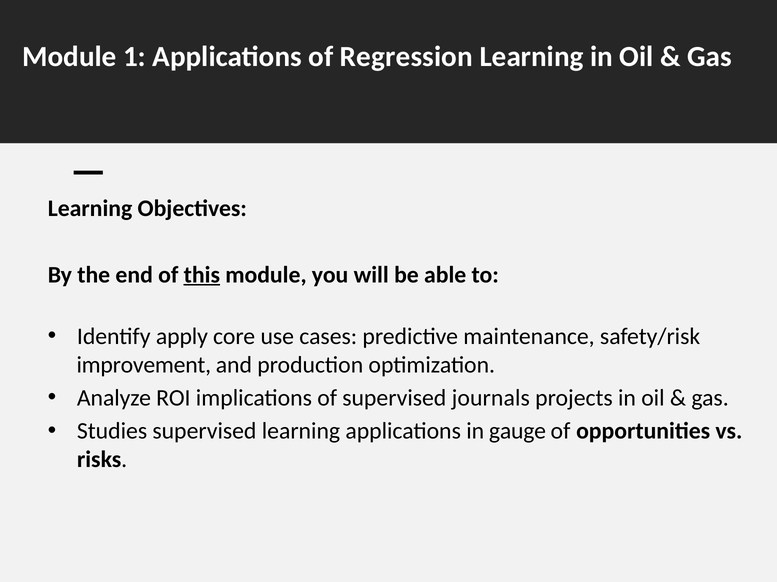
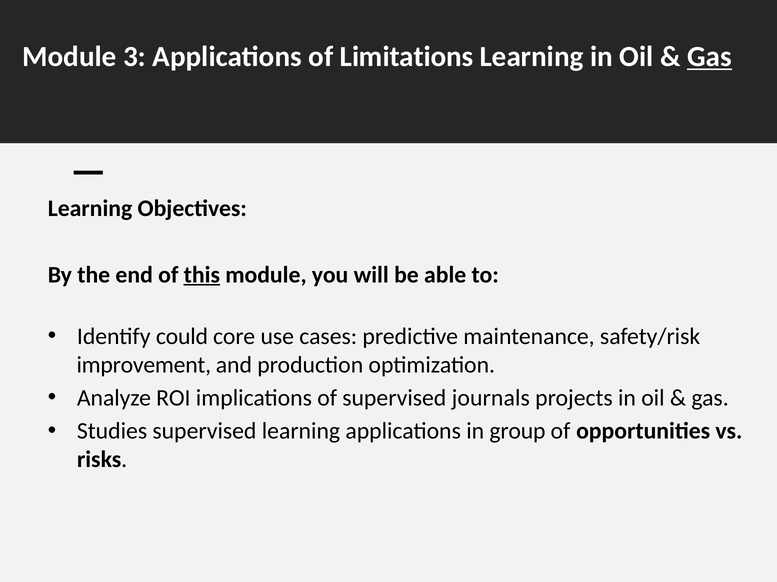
1: 1 -> 3
Regression: Regression -> Limitations
Gas at (709, 57) underline: none -> present
apply: apply -> could
gauge: gauge -> group
